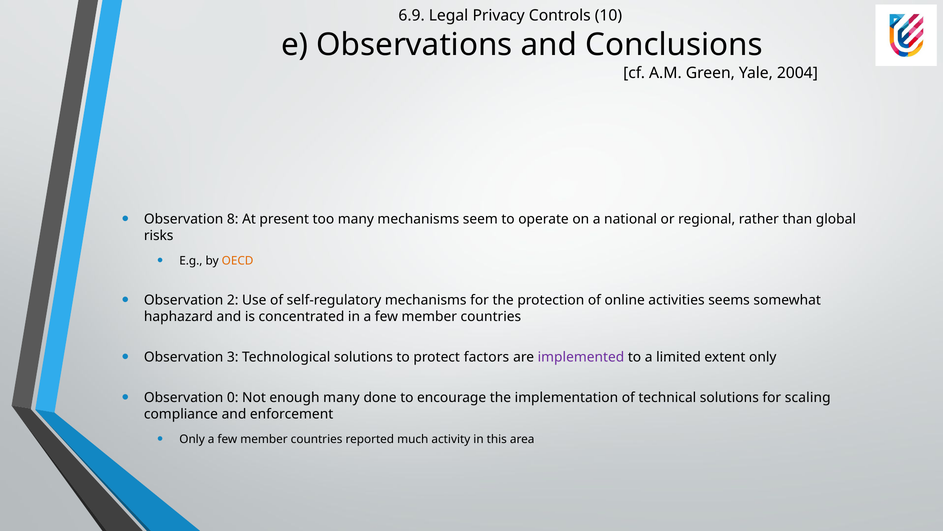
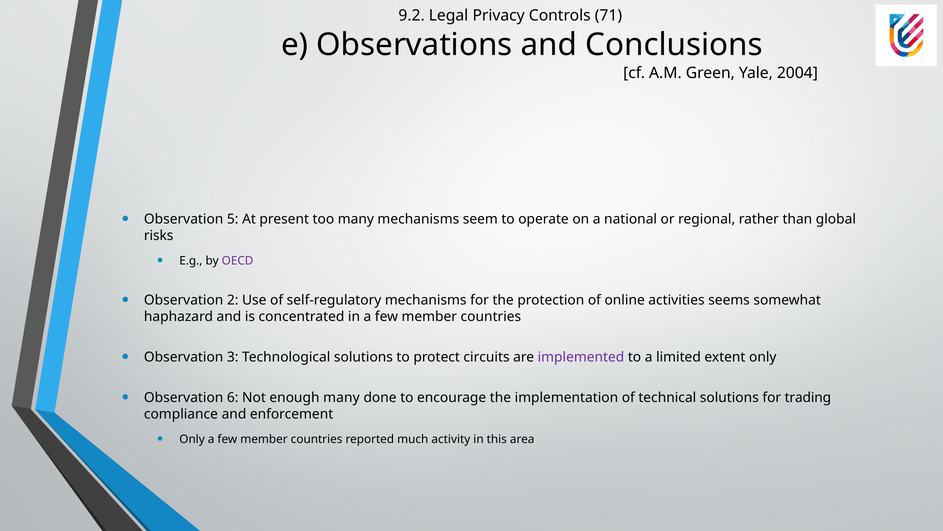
6.9: 6.9 -> 9.2
10: 10 -> 71
8: 8 -> 5
OECD colour: orange -> purple
factors: factors -> circuits
0: 0 -> 6
scaling: scaling -> trading
